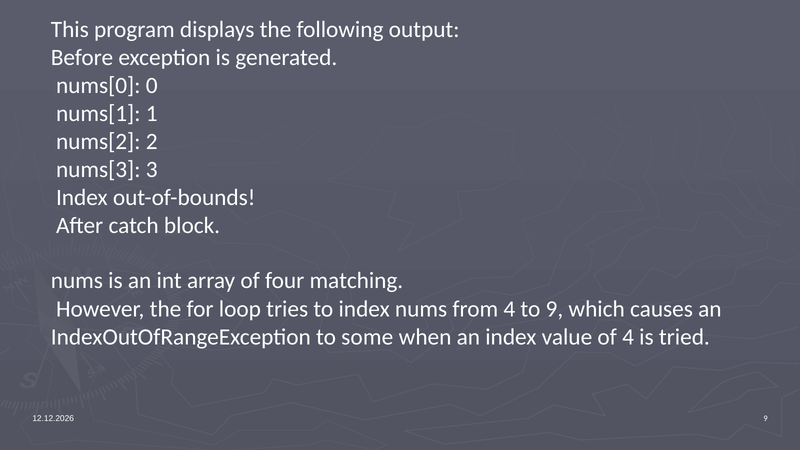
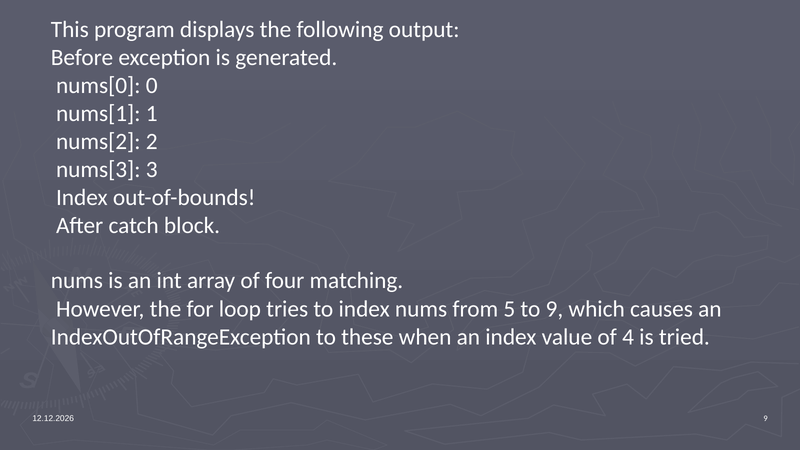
from 4: 4 -> 5
some: some -> these
